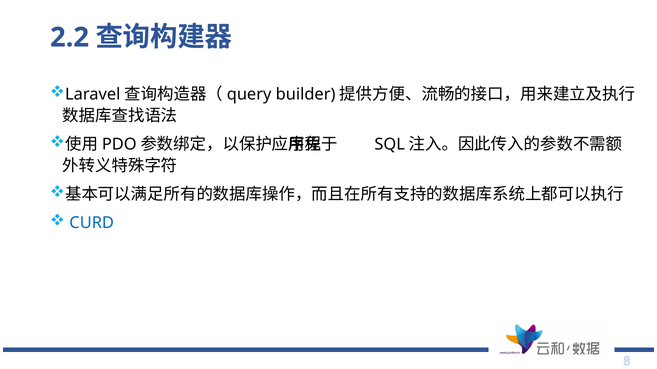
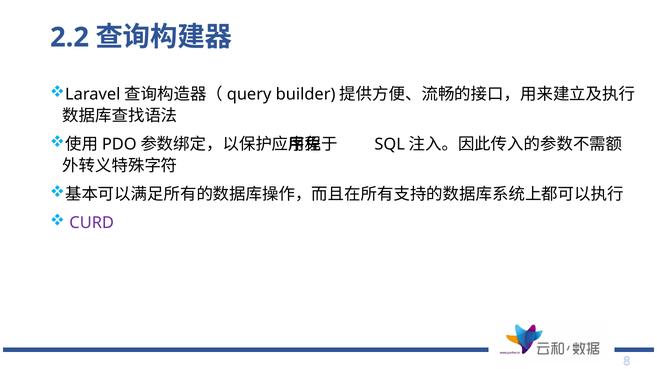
CURD colour: blue -> purple
